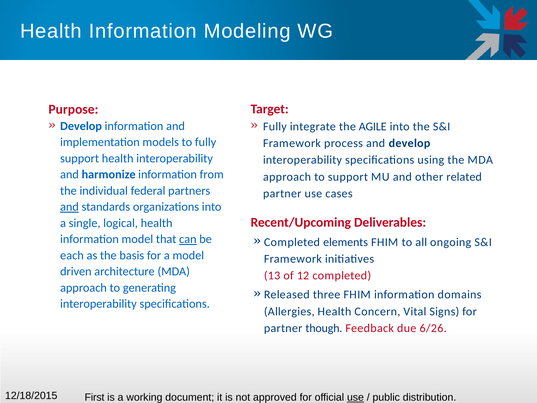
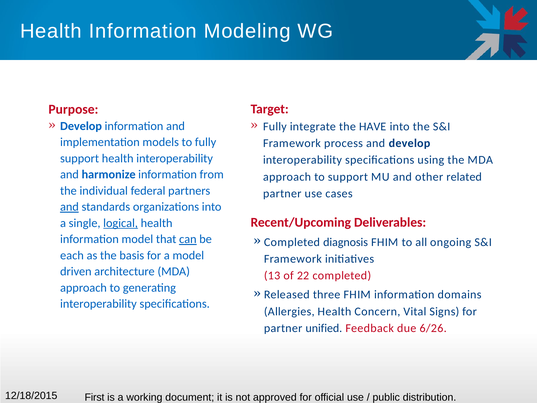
AGILE: AGILE -> HAVE
logical underline: none -> present
elements: elements -> diagnosis
12: 12 -> 22
though: though -> unified
use at (355, 397) underline: present -> none
